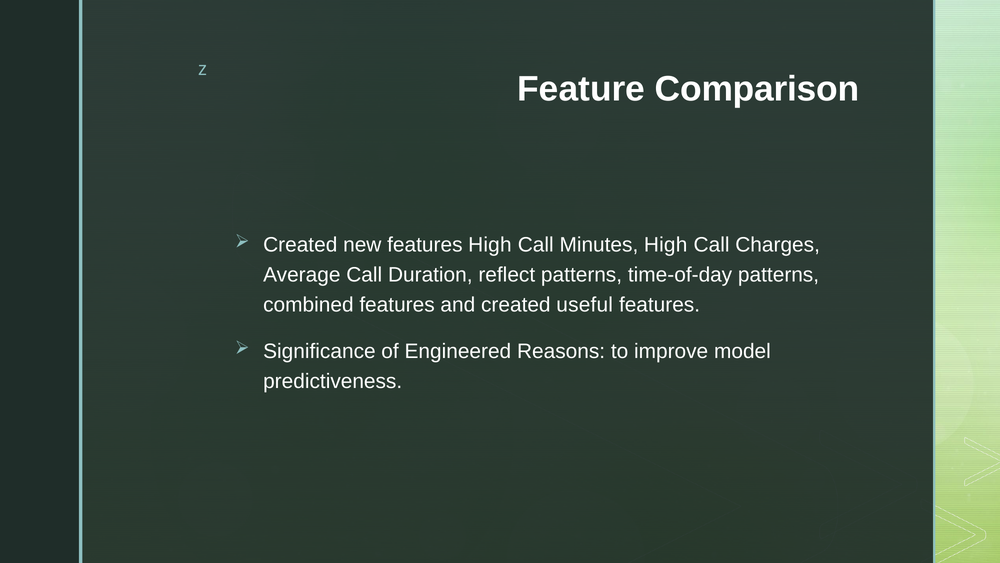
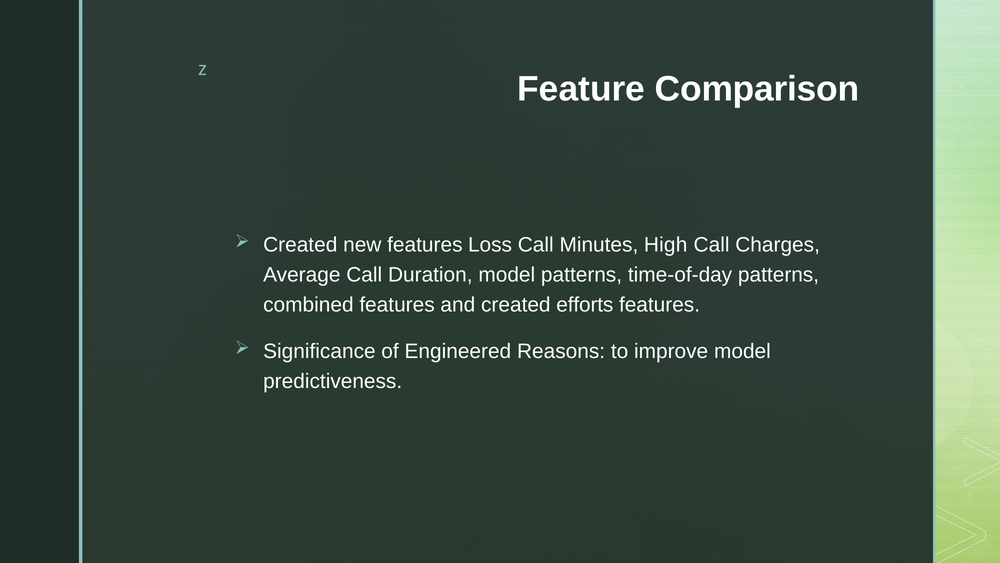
features High: High -> Loss
Duration reflect: reflect -> model
useful: useful -> efforts
